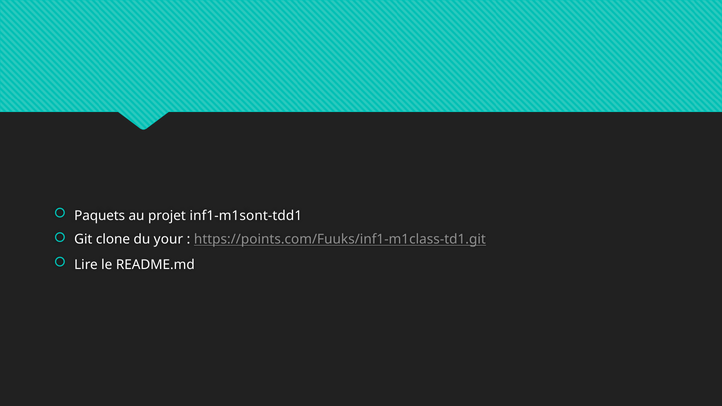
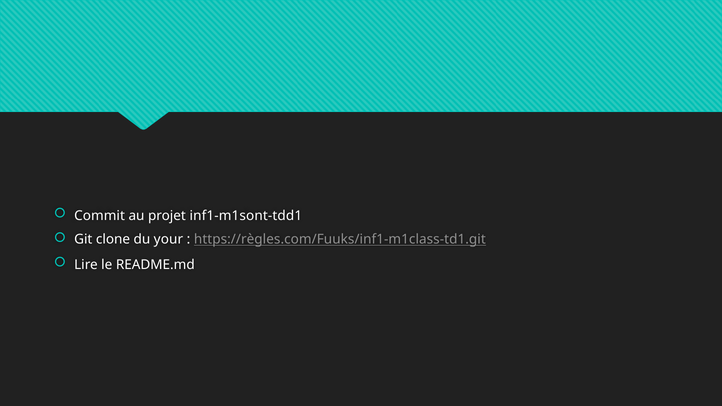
Paquets: Paquets -> Commit
https://points.com/Fuuks/inf1-m1class-td1.git: https://points.com/Fuuks/inf1-m1class-td1.git -> https://règles.com/Fuuks/inf1-m1class-td1.git
